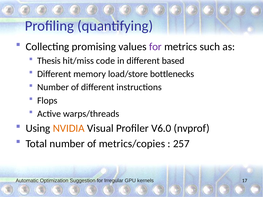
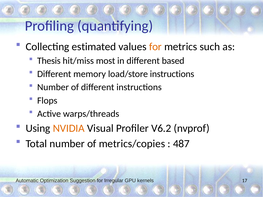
promising: promising -> estimated
for at (155, 47) colour: purple -> orange
code: code -> most
load/store bottlenecks: bottlenecks -> instructions
V6.0: V6.0 -> V6.2
257: 257 -> 487
